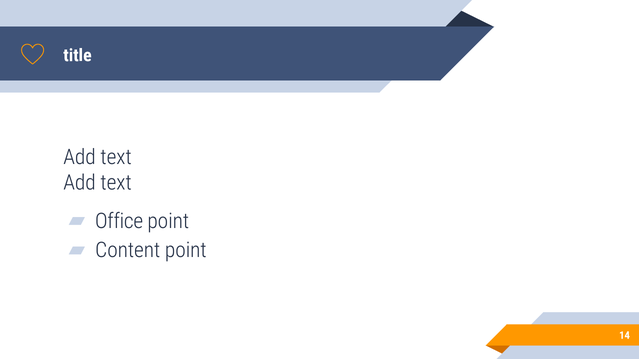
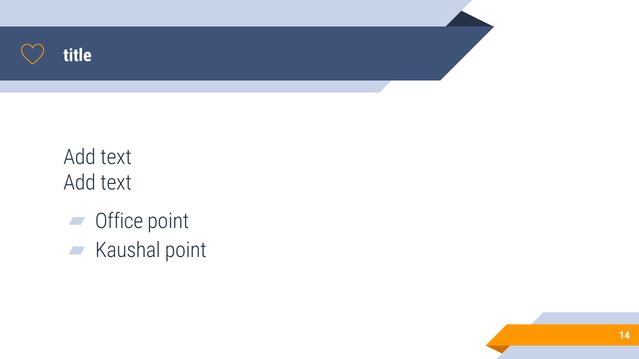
Content: Content -> Kaushal
